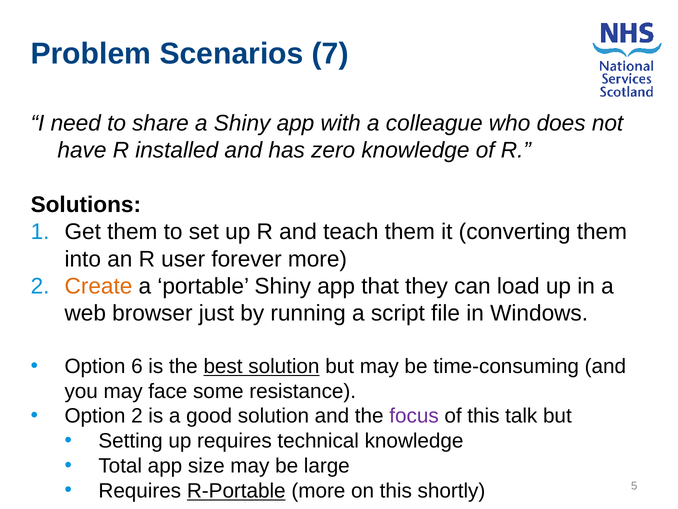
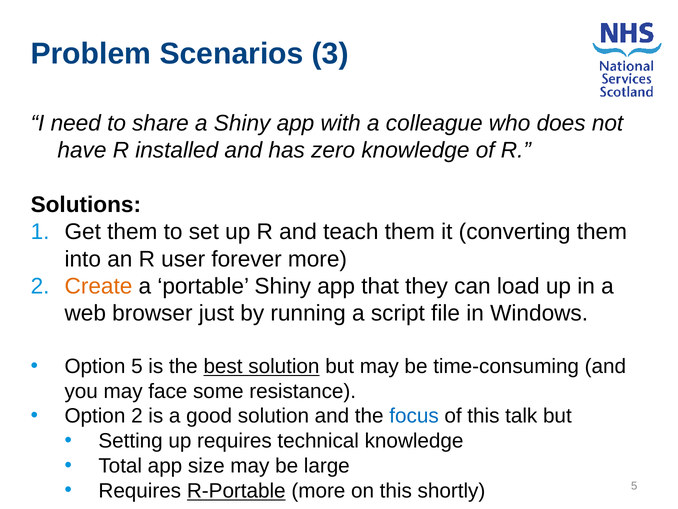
7: 7 -> 3
Option 6: 6 -> 5
focus colour: purple -> blue
